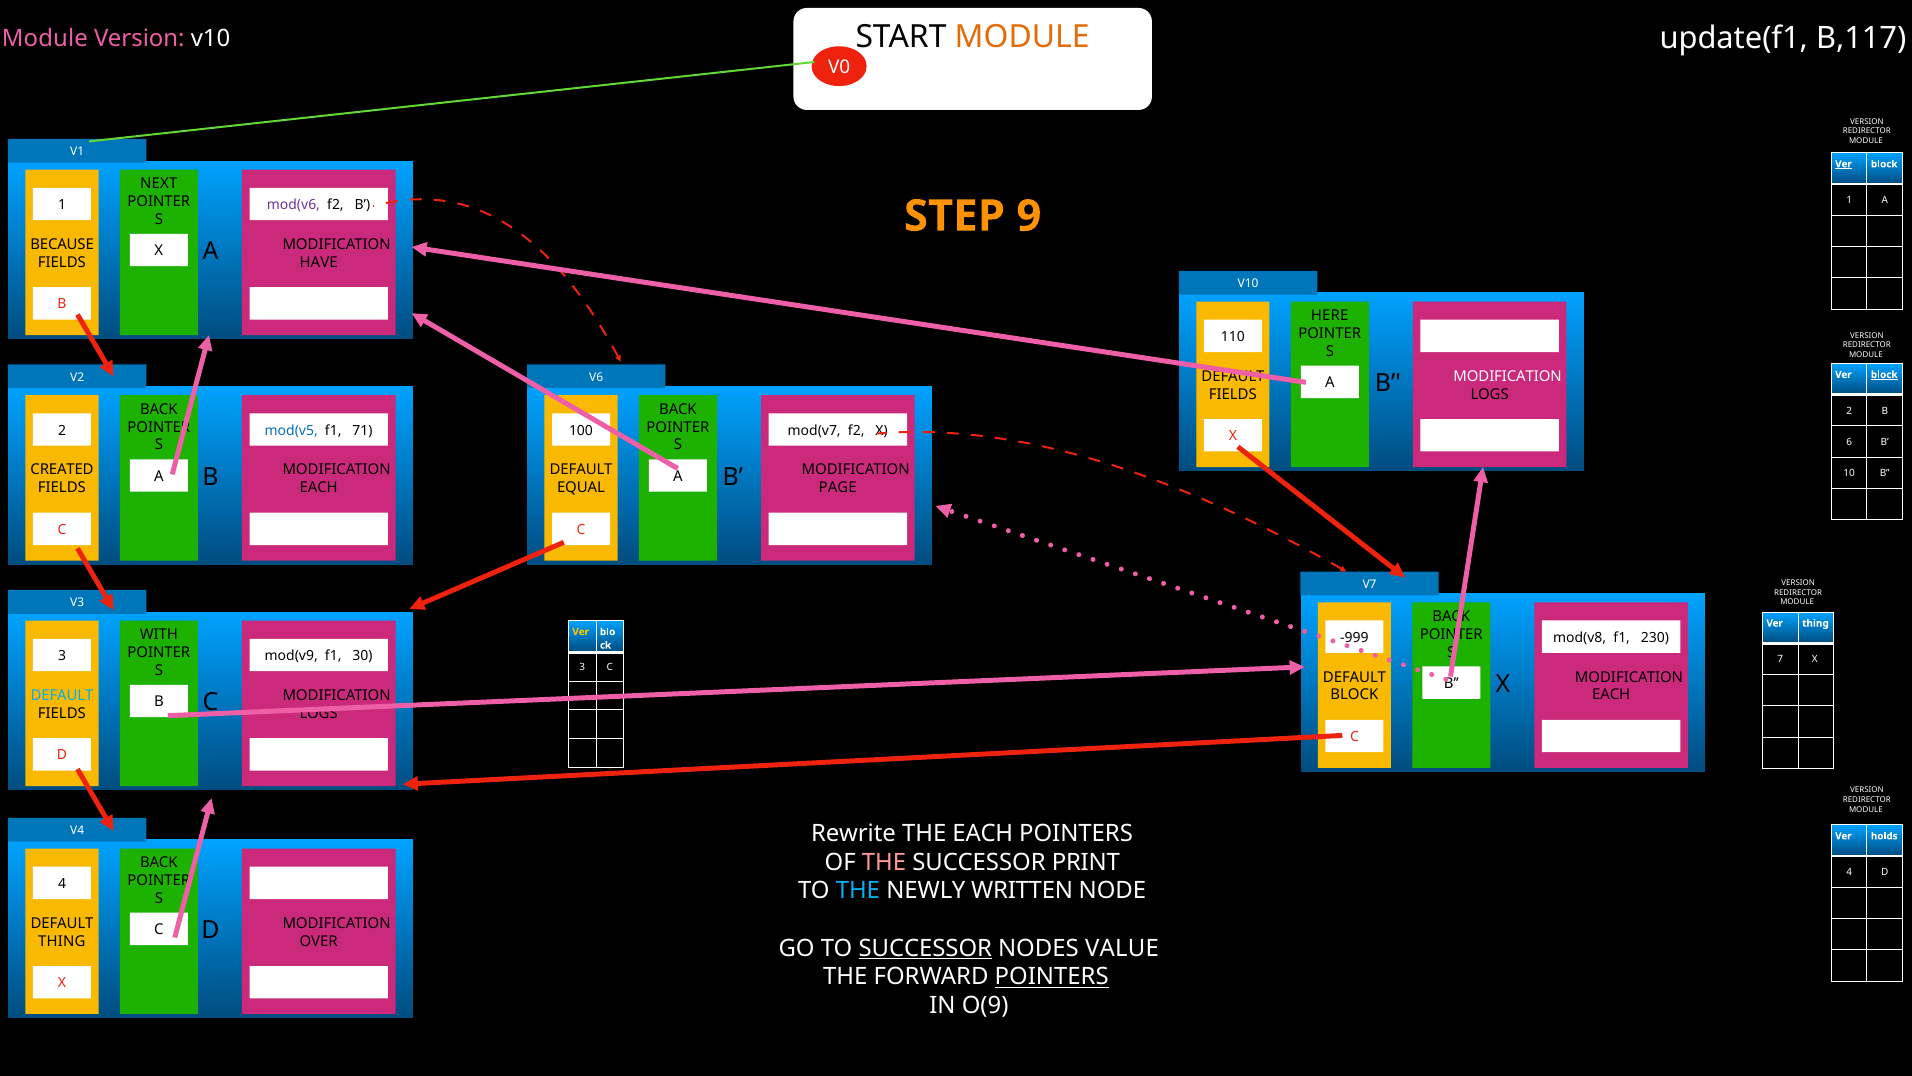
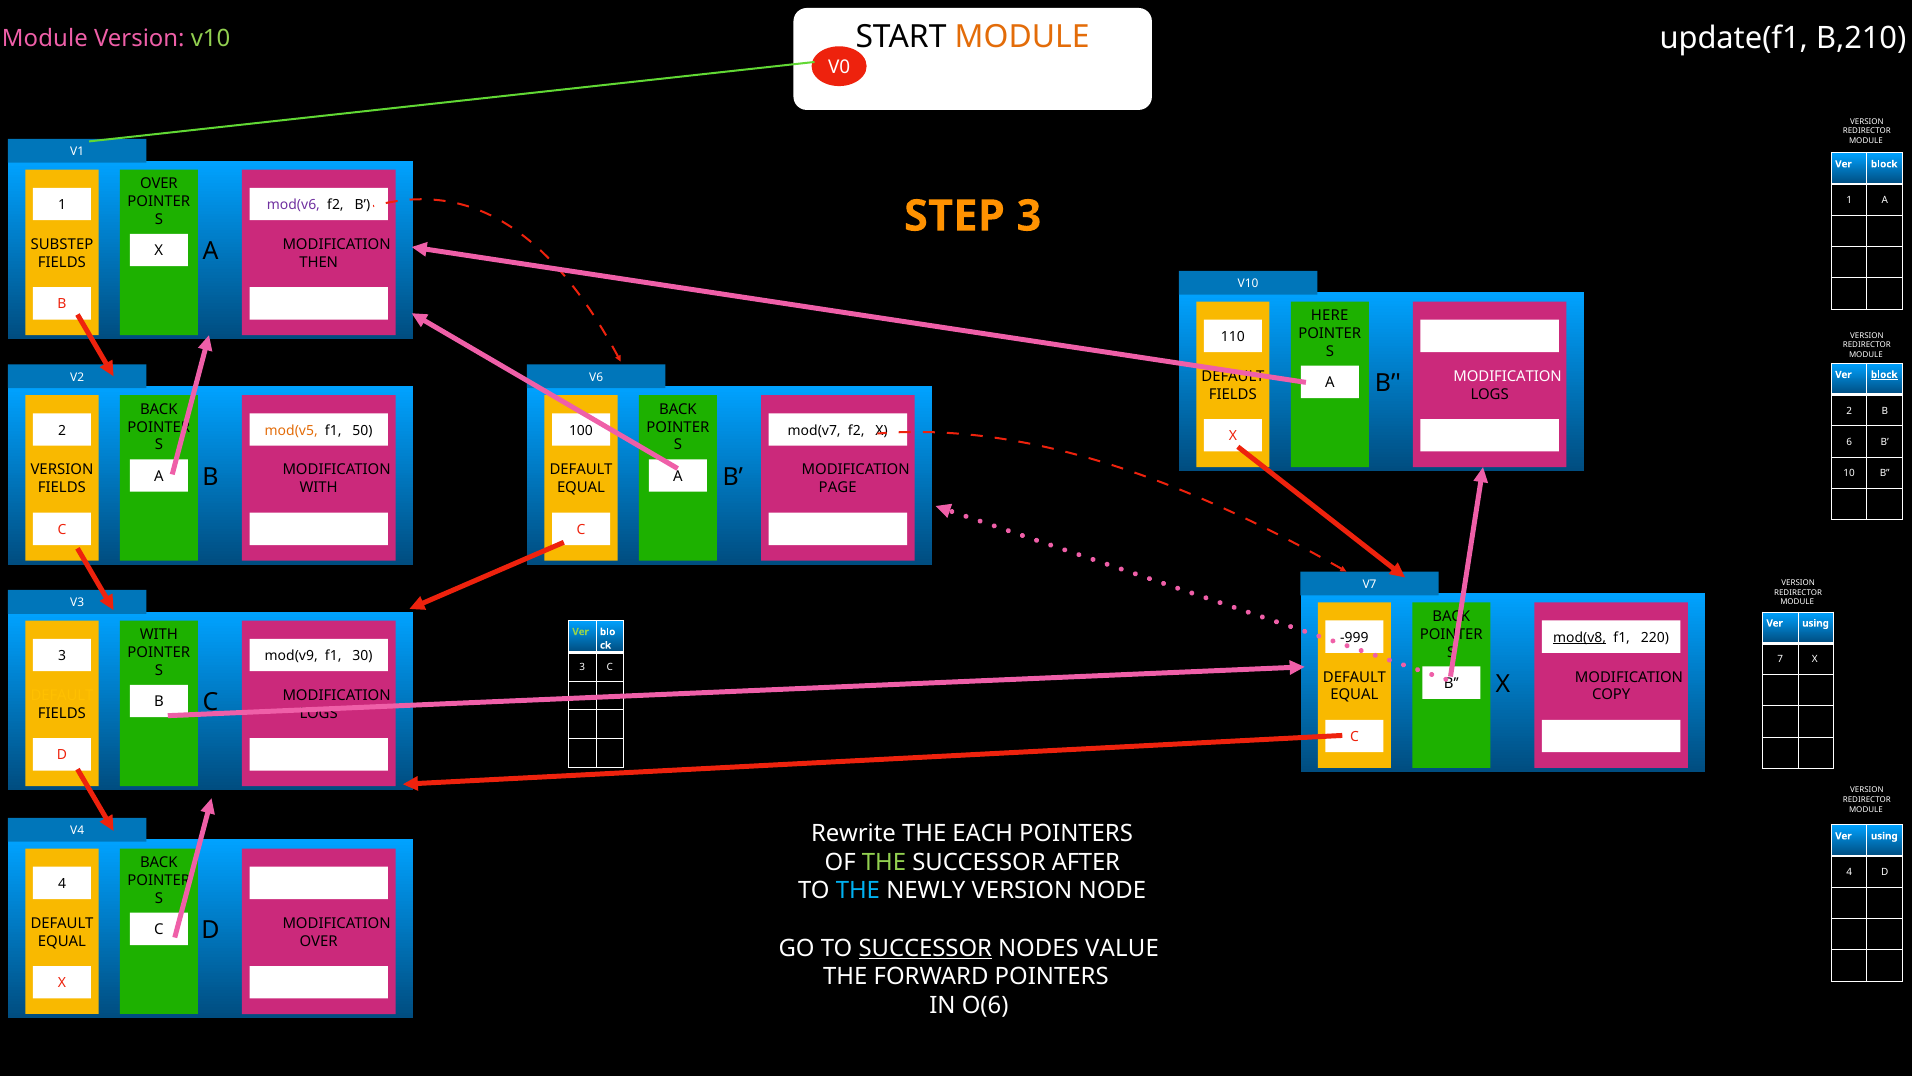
B,117: B,117 -> B,210
v10 at (210, 38) colour: white -> light green
Ver at (1843, 164) underline: present -> none
NEXT at (159, 184): NEXT -> OVER
STEP 9: 9 -> 3
BECAUSE: BECAUSE -> SUBSTEP
HAVE: HAVE -> THEN
mod(v5 colour: blue -> orange
71: 71 -> 50
CREATED at (62, 470): CREATED -> VERSION
EACH at (319, 488): EACH -> WITH
thing at (1815, 623): thing -> using
Ver at (581, 632) colour: yellow -> light green
mod(v8 underline: none -> present
230: 230 -> 220
BLOCK at (1354, 695): BLOCK -> EQUAL
EACH at (1611, 695): EACH -> COPY
DEFAULT at (62, 695) colour: light blue -> yellow
holds at (1884, 836): holds -> using
THE at (884, 862) colour: pink -> light green
PRINT: PRINT -> AFTER
NEWLY WRITTEN: WRITTEN -> VERSION
THING at (62, 941): THING -> EQUAL
POINTERS at (1052, 977) underline: present -> none
O(9: O(9 -> O(6
